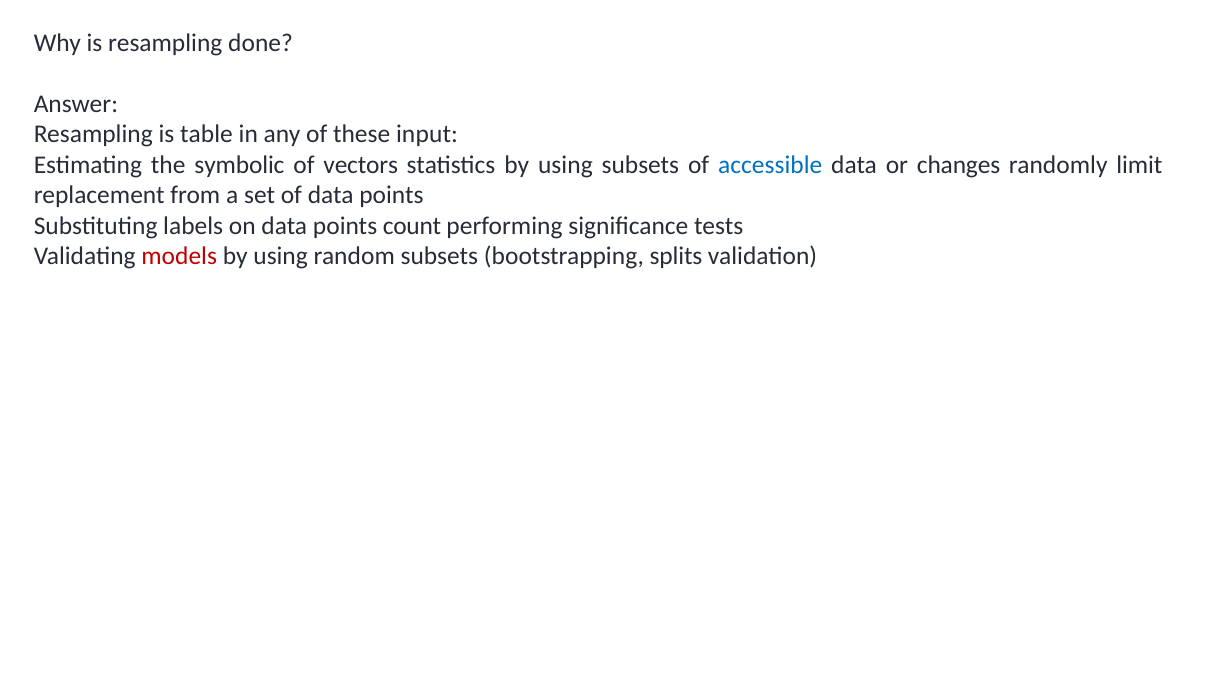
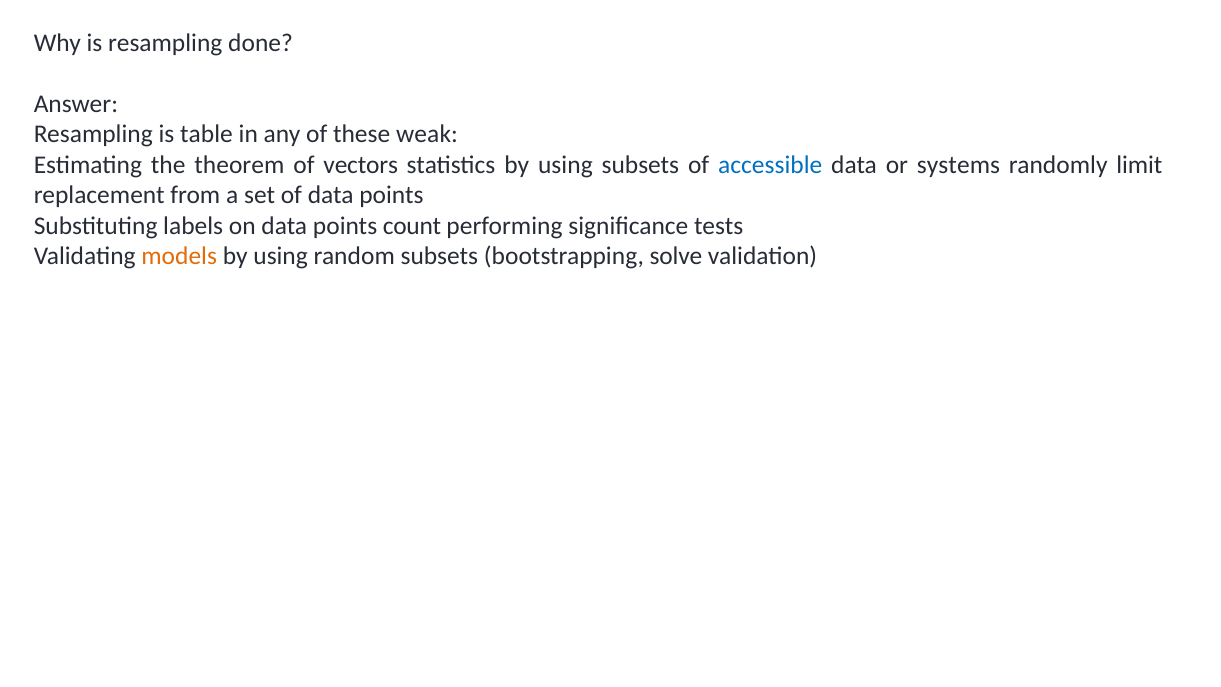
input: input -> weak
symbolic: symbolic -> theorem
changes: changes -> systems
models colour: red -> orange
splits: splits -> solve
